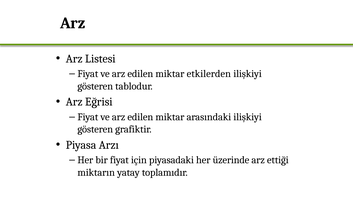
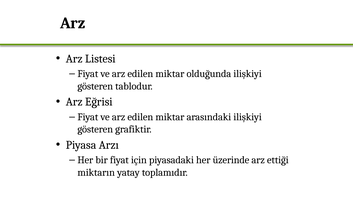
etkilerden: etkilerden -> olduğunda
